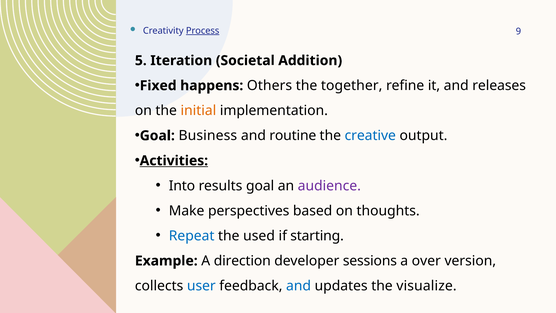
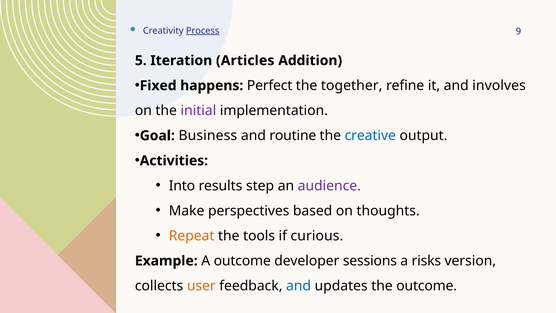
Societal: Societal -> Articles
Others: Others -> Perfect
releases: releases -> involves
initial colour: orange -> purple
Activities underline: present -> none
results goal: goal -> step
Repeat colour: blue -> orange
used: used -> tools
starting: starting -> curious
A direction: direction -> outcome
over: over -> risks
user colour: blue -> orange
the visualize: visualize -> outcome
